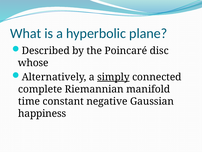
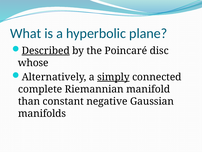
Described underline: none -> present
time: time -> than
happiness: happiness -> manifolds
